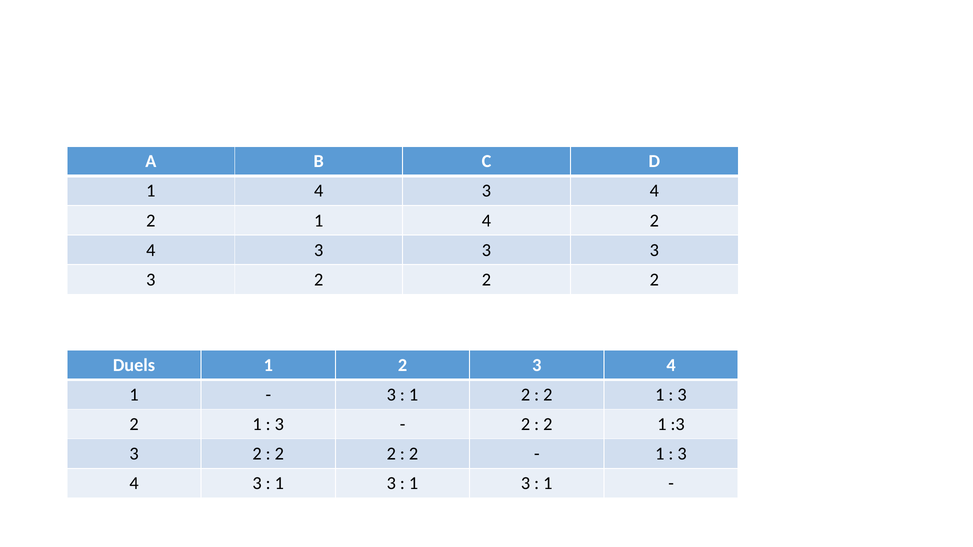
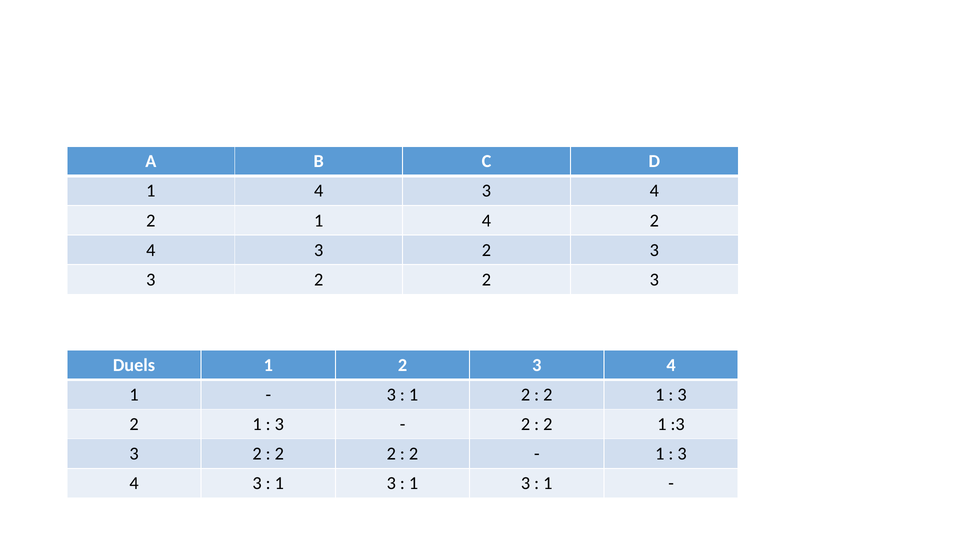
4 3 3: 3 -> 2
2 2 2: 2 -> 3
